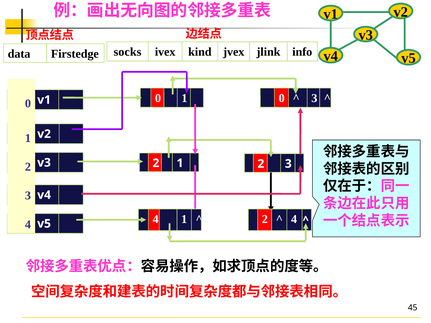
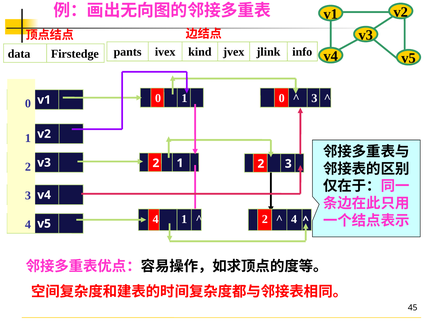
socks: socks -> pants
